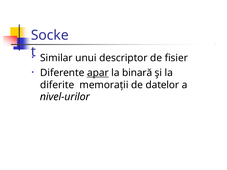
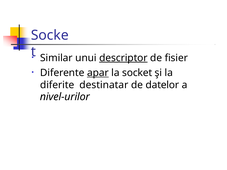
descriptor underline: none -> present
binară: binară -> socket
memorații: memorații -> destinatar
